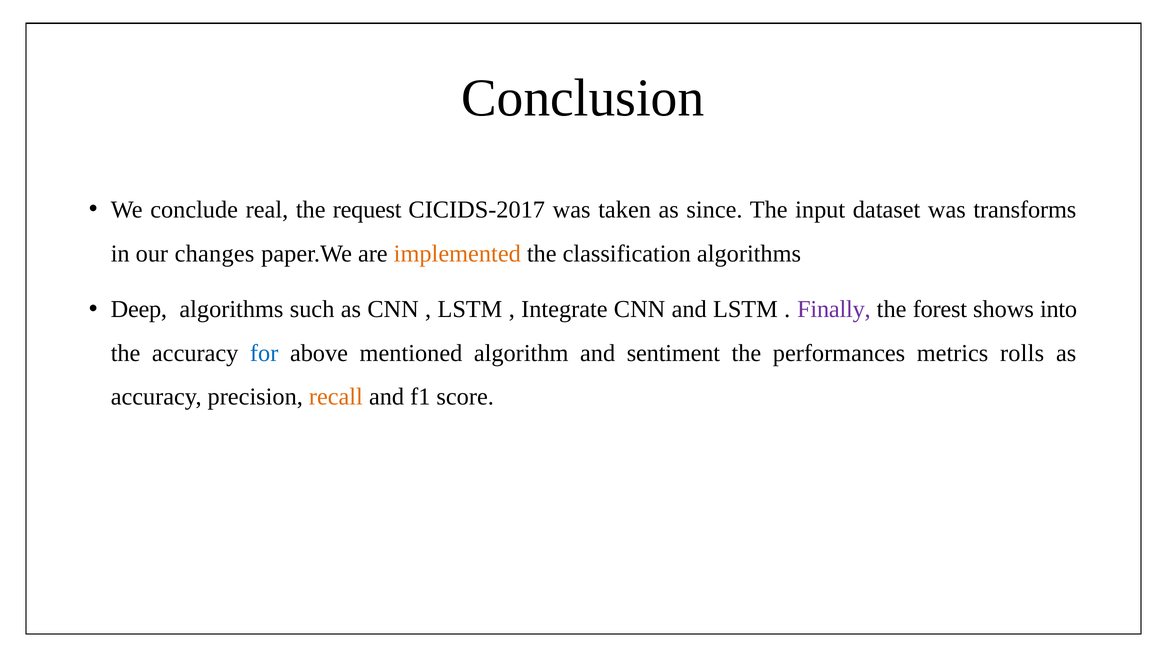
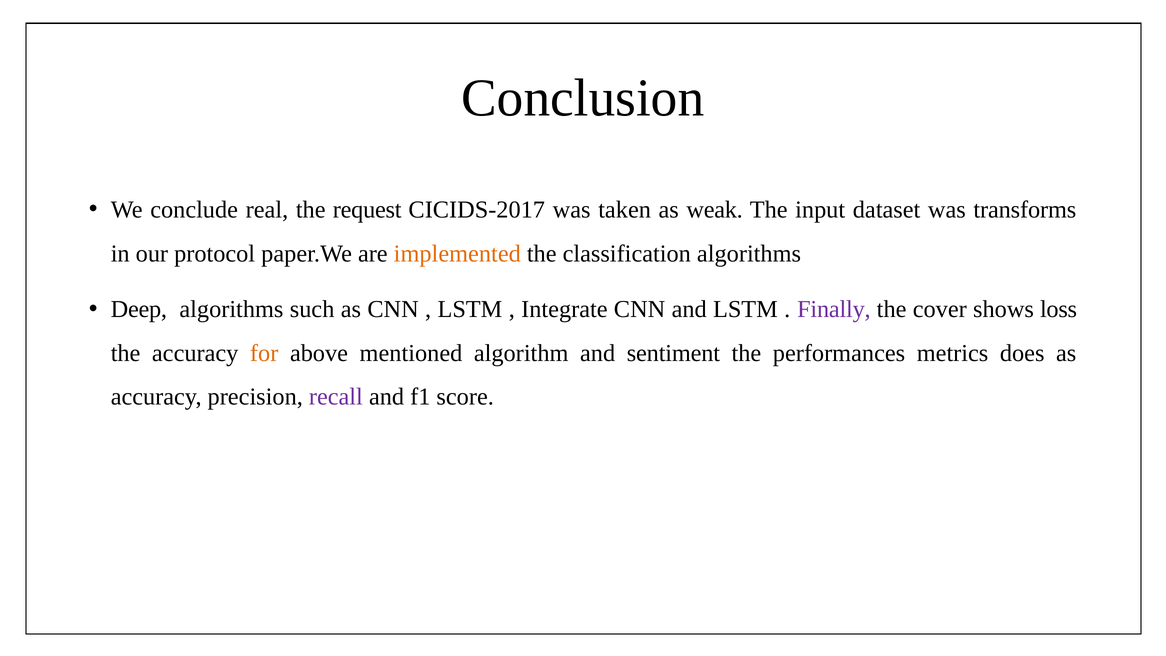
since: since -> weak
changes: changes -> protocol
forest: forest -> cover
into: into -> loss
for colour: blue -> orange
rolls: rolls -> does
recall colour: orange -> purple
